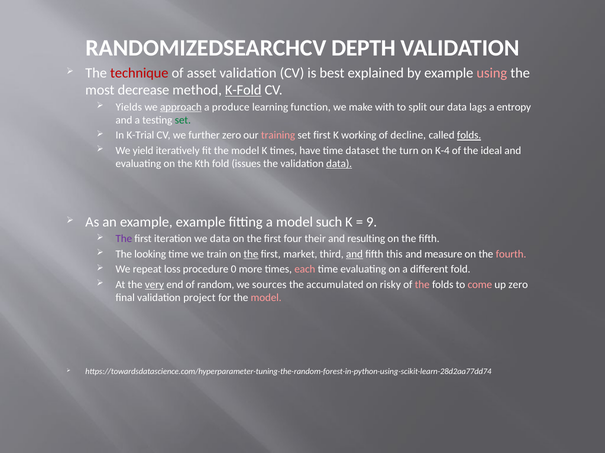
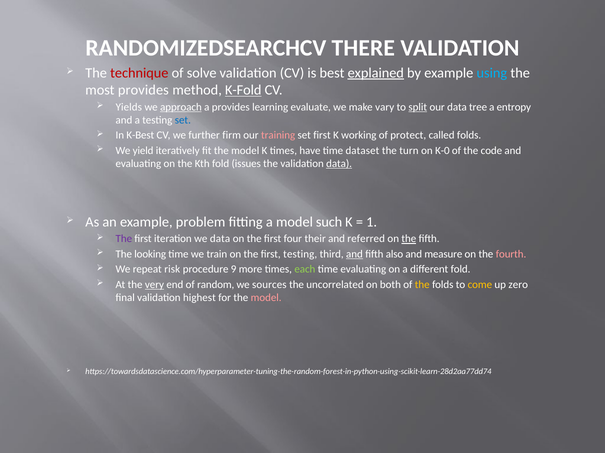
DEPTH: DEPTH -> THERE
asset: asset -> solve
explained underline: none -> present
using colour: pink -> light blue
most decrease: decrease -> provides
a produce: produce -> provides
function: function -> evaluate
with: with -> vary
split underline: none -> present
lags: lags -> tree
set at (183, 120) colour: green -> blue
K-Trial: K-Trial -> K-Best
further zero: zero -> firm
decline: decline -> protect
folds at (469, 136) underline: present -> none
K-4: K-4 -> K-0
ideal: ideal -> code
example example: example -> problem
9: 9 -> 1
resulting: resulting -> referred
the at (409, 239) underline: none -> present
the at (251, 254) underline: present -> none
first market: market -> testing
this: this -> also
loss: loss -> risk
0: 0 -> 9
each colour: pink -> light green
accumulated: accumulated -> uncorrelated
risky: risky -> both
the at (422, 285) colour: pink -> yellow
come colour: pink -> yellow
project: project -> highest
